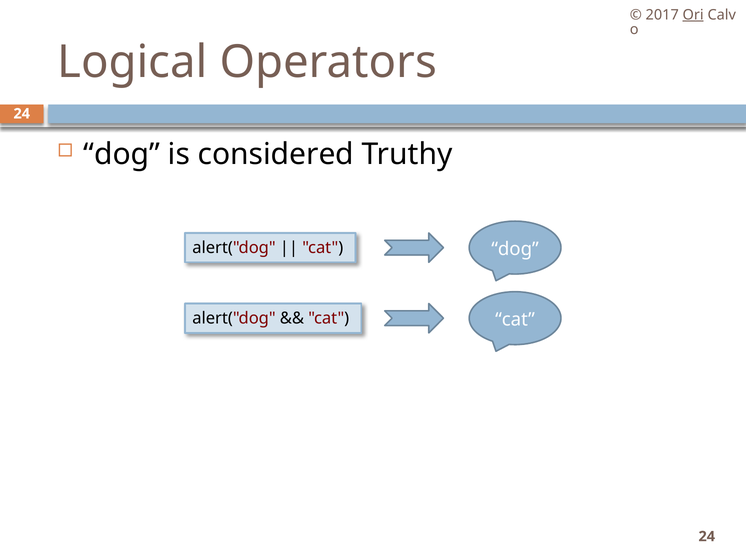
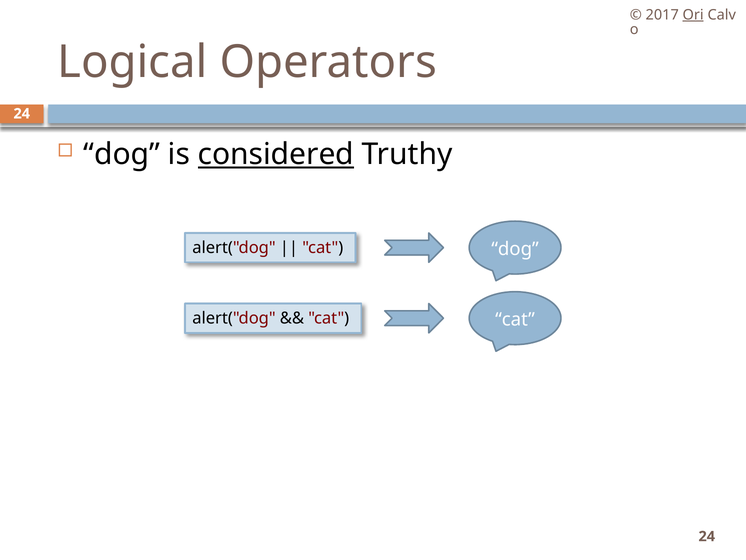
considered underline: none -> present
